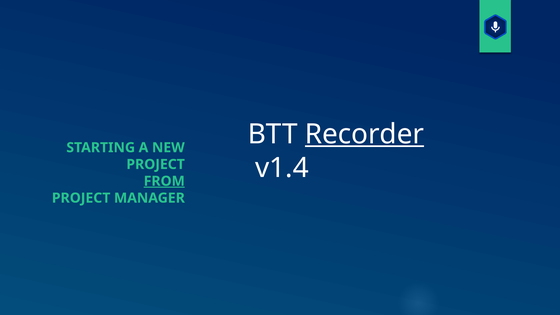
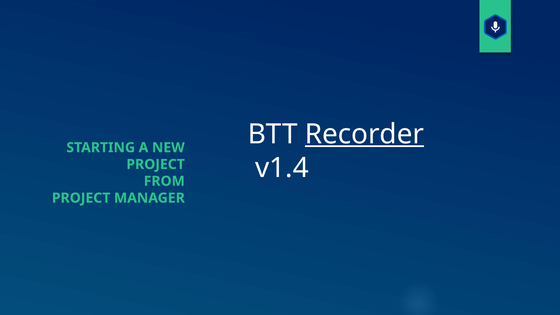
FROM underline: present -> none
